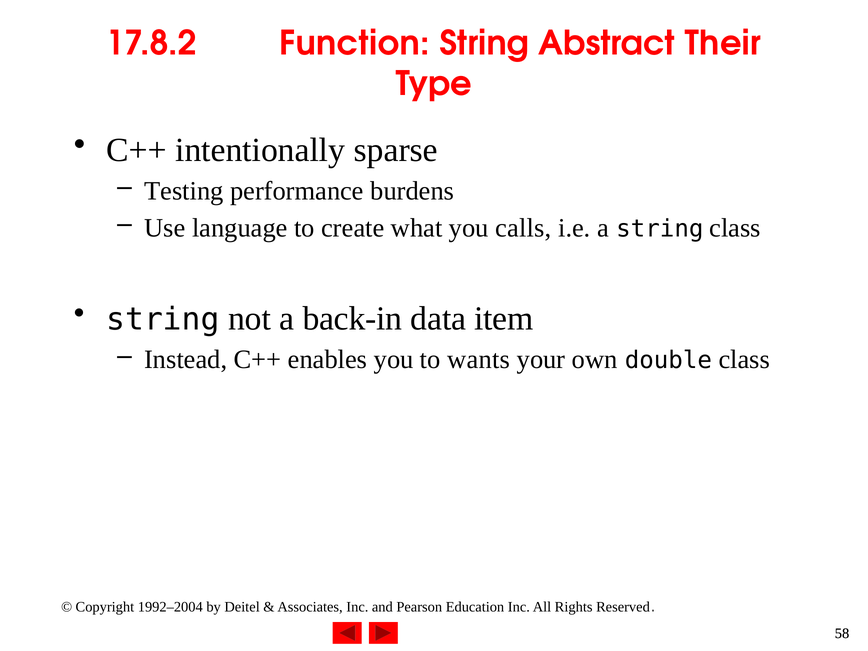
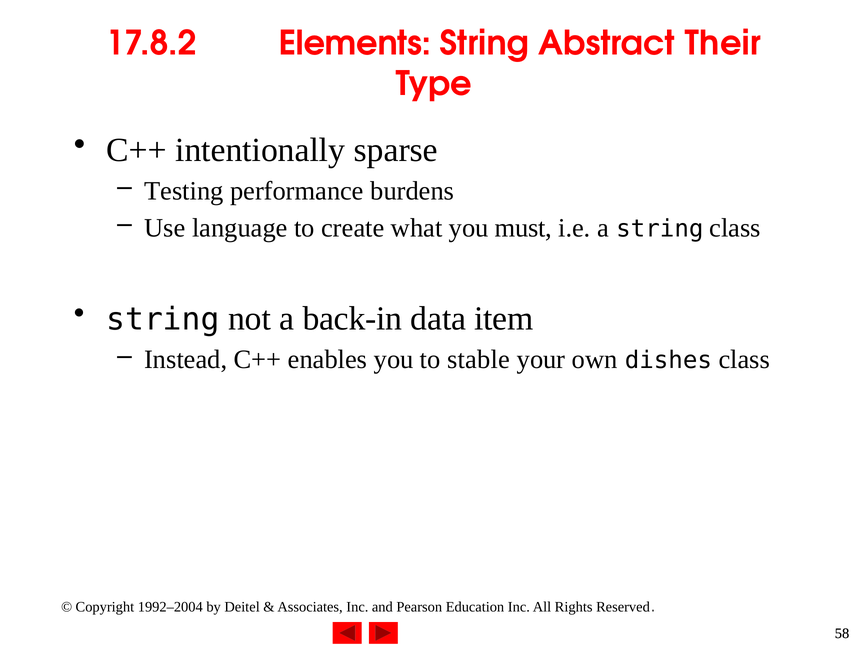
Function: Function -> Elements
calls: calls -> must
wants: wants -> stable
double: double -> dishes
